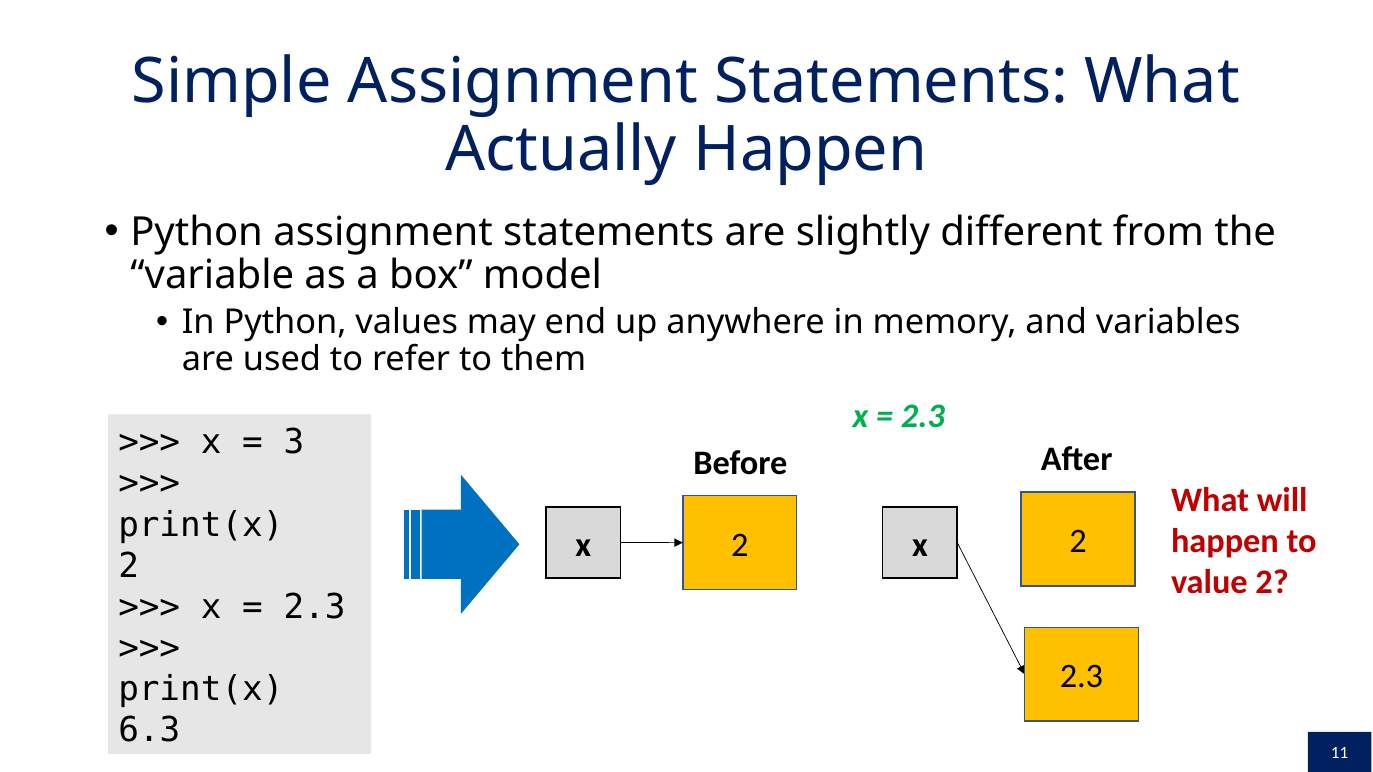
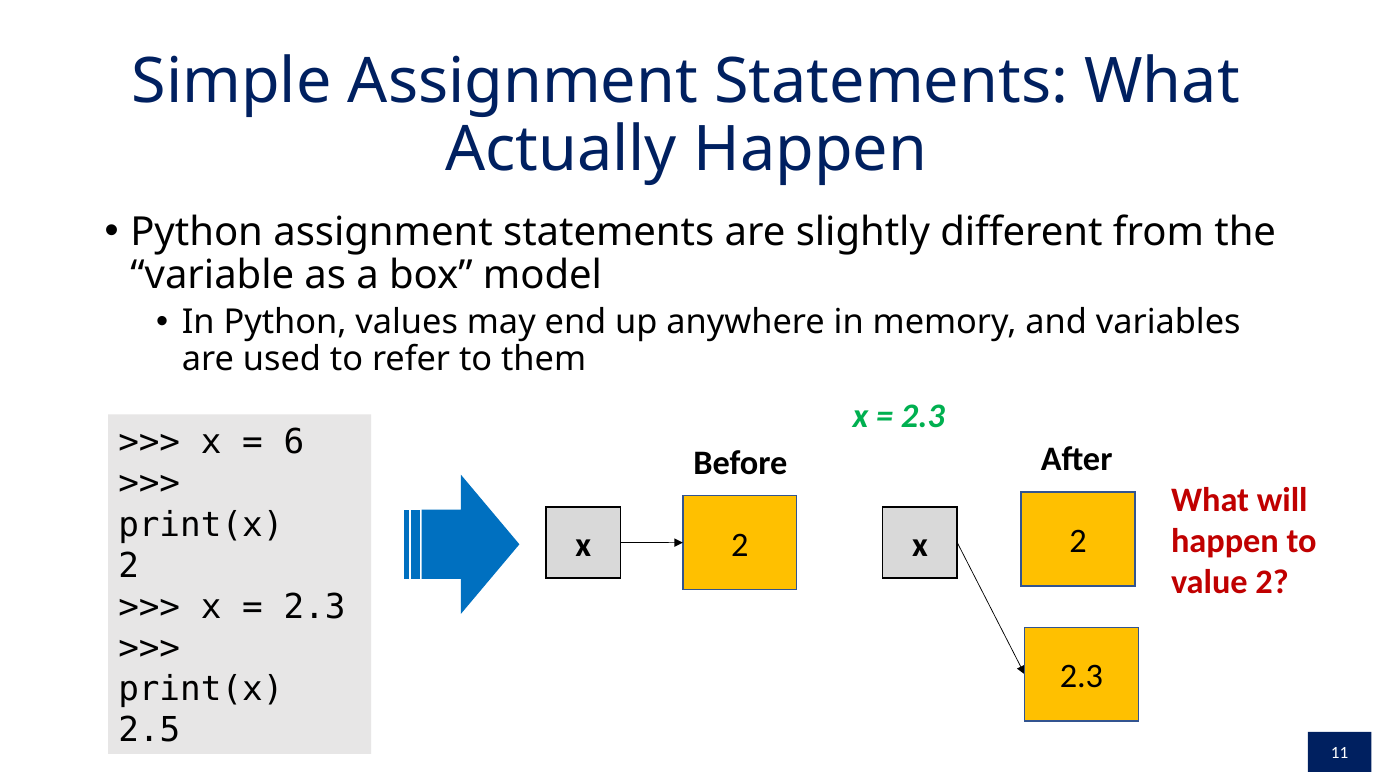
3: 3 -> 6
6.3: 6.3 -> 2.5
